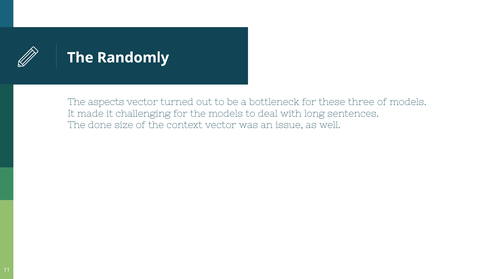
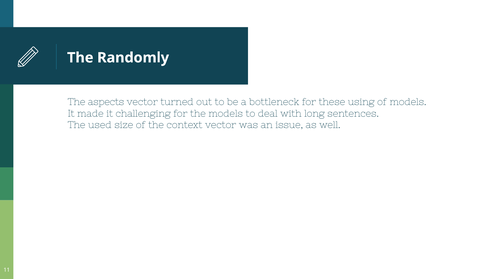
three: three -> using
done: done -> used
